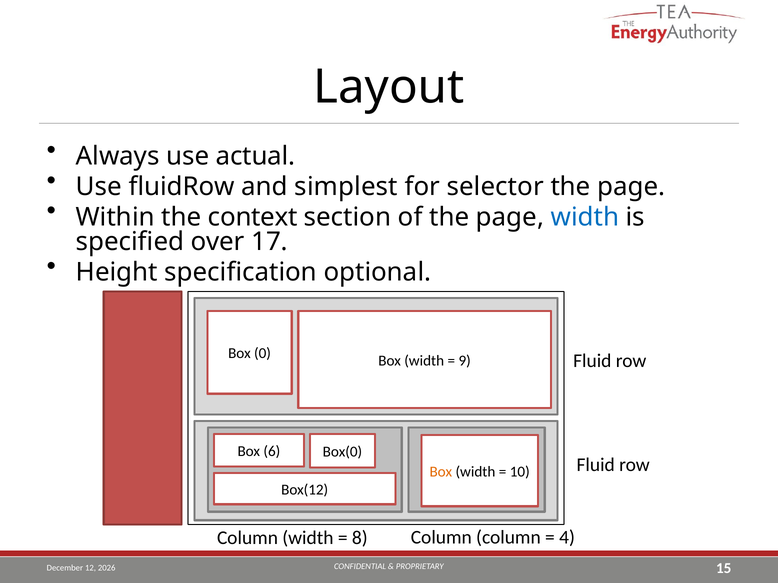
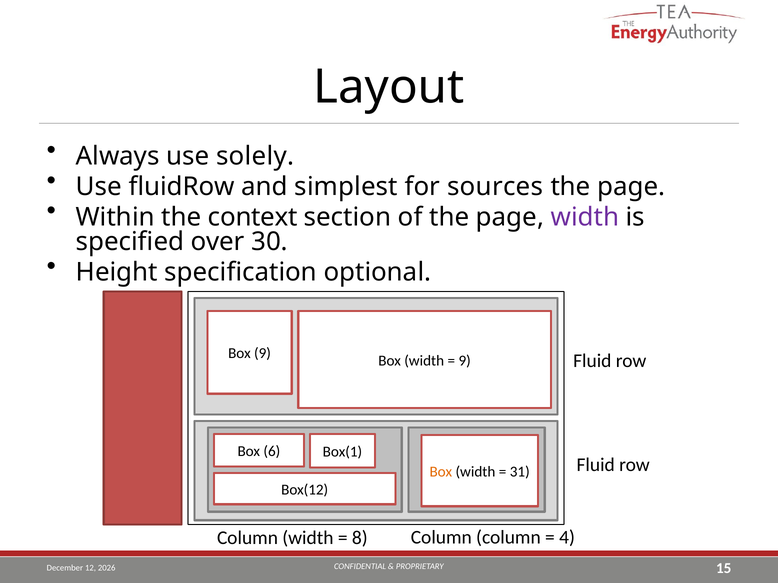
actual: actual -> solely
selector: selector -> sources
width at (585, 217) colour: blue -> purple
17: 17 -> 30
Box 0: 0 -> 9
Box(0: Box(0 -> Box(1
10: 10 -> 31
